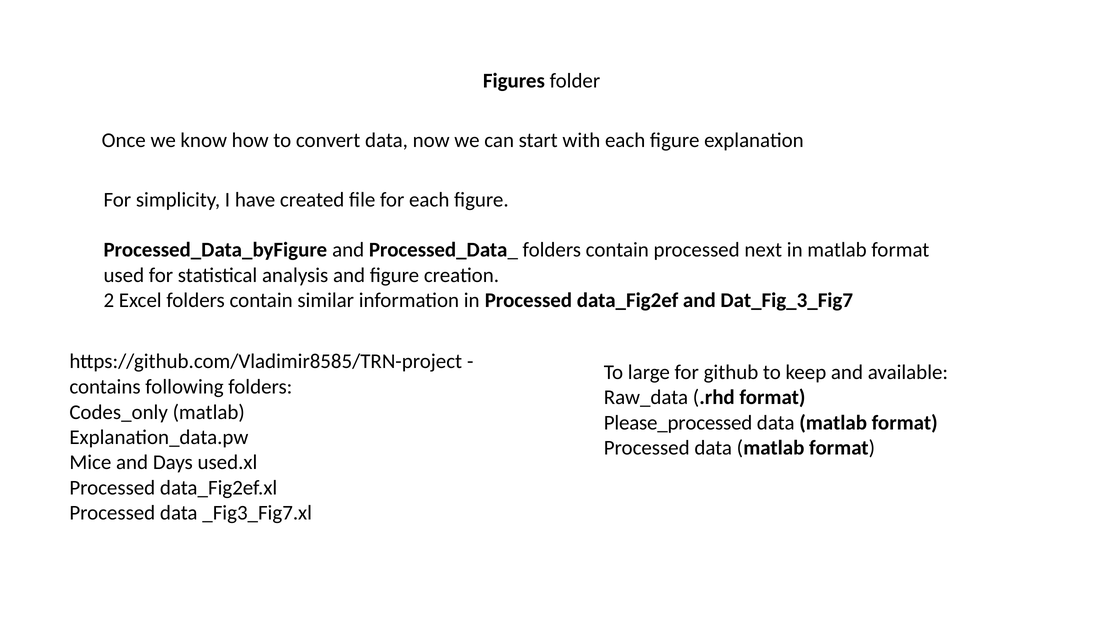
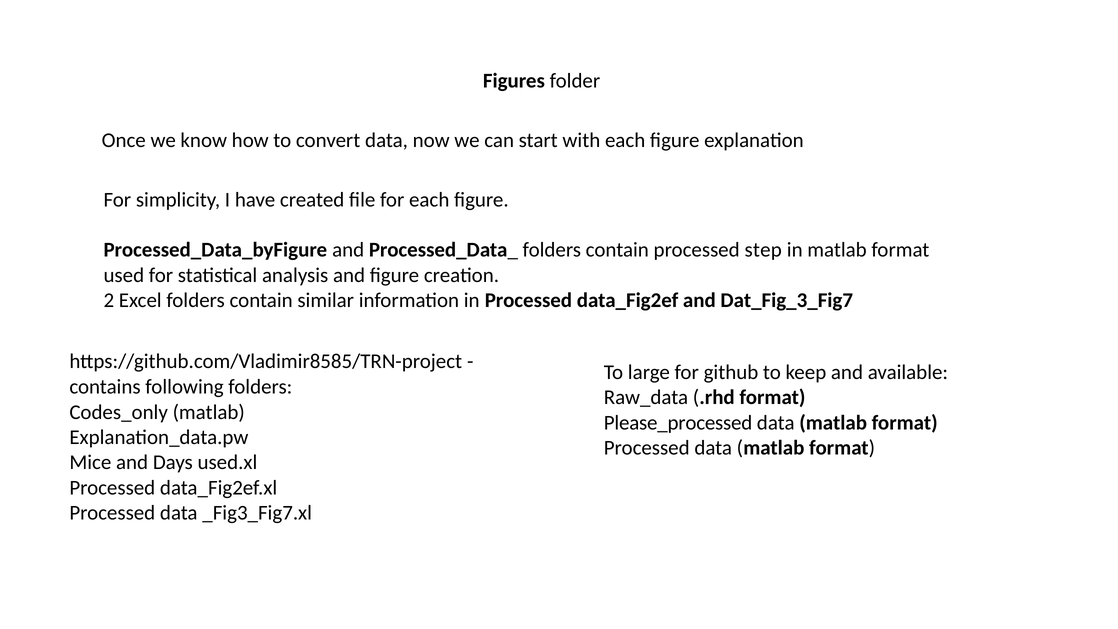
next: next -> step
